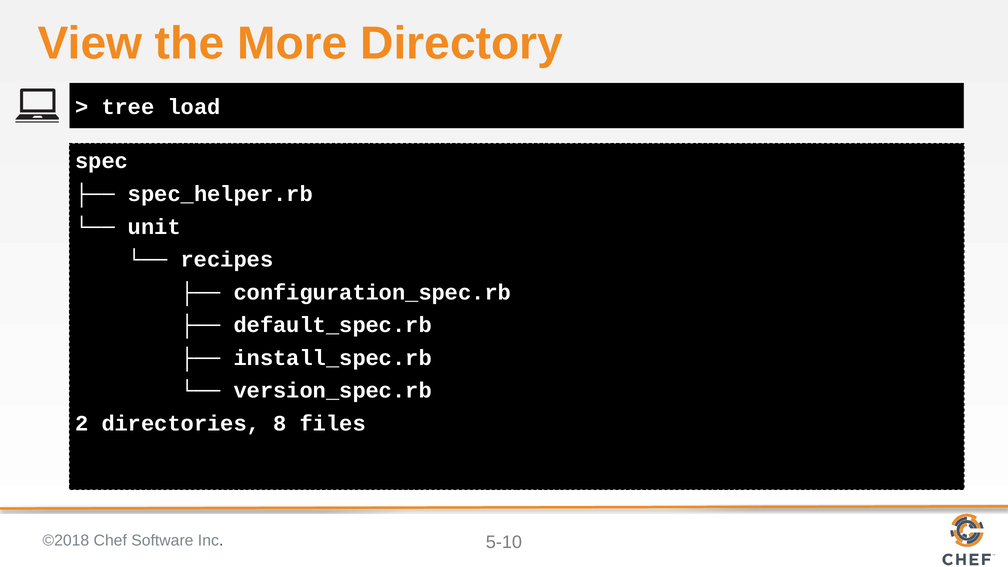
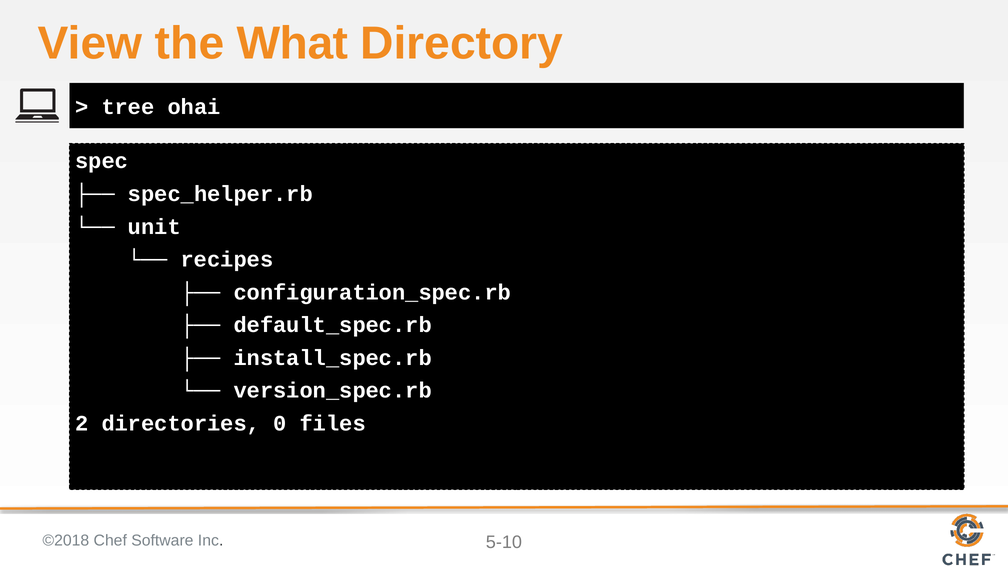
More: More -> What
load: load -> ohai
8: 8 -> 0
